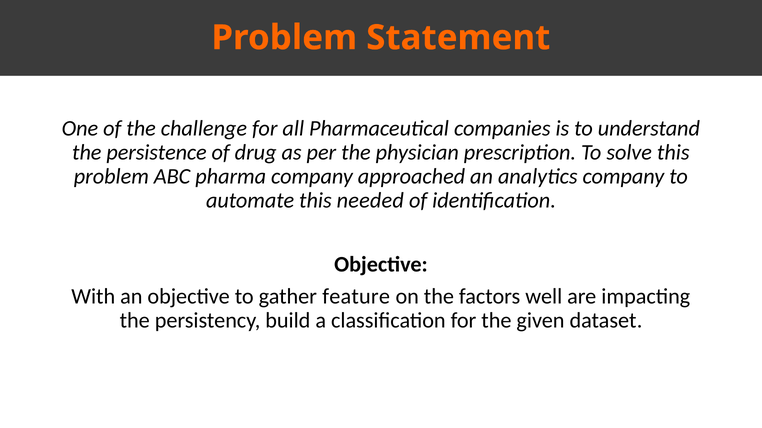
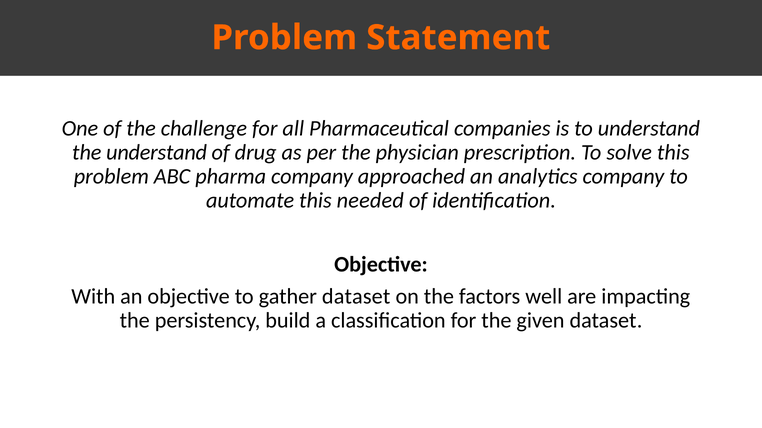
the persistence: persistence -> understand
gather feature: feature -> dataset
